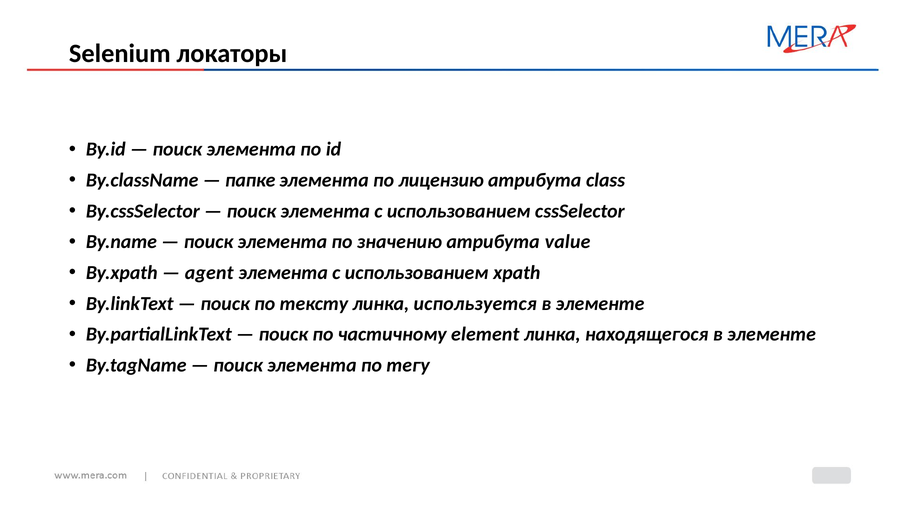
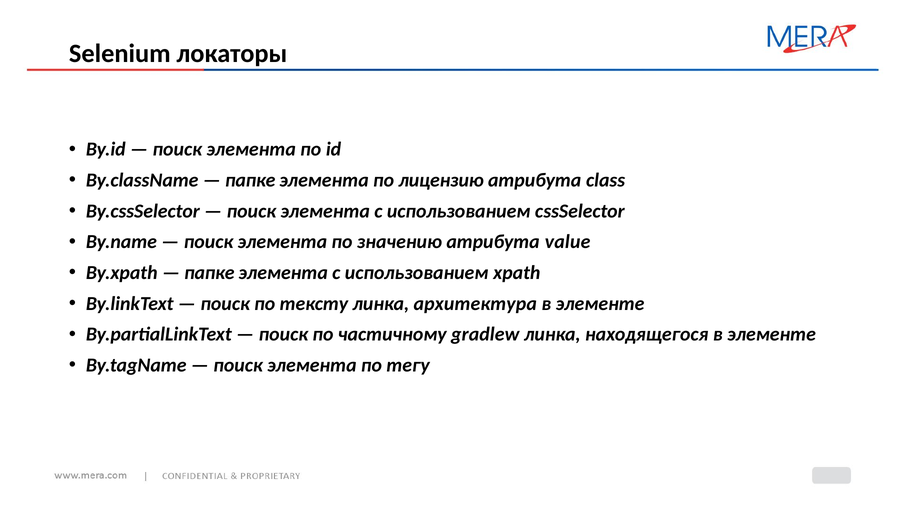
agent at (209, 273): agent -> папке
используется: используется -> архитектура
element: element -> gradlew
